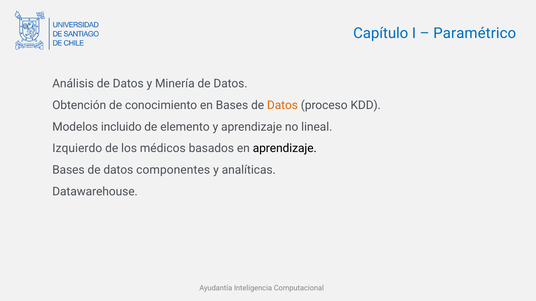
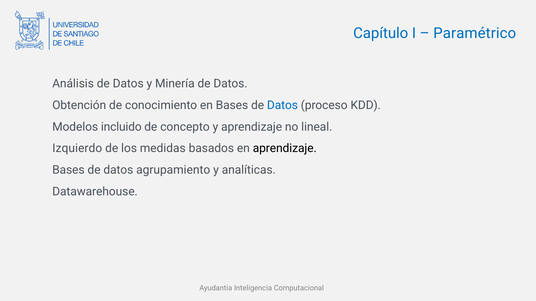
Datos at (282, 105) colour: orange -> blue
elemento: elemento -> concepto
médicos: médicos -> medidas
componentes: componentes -> agrupamiento
